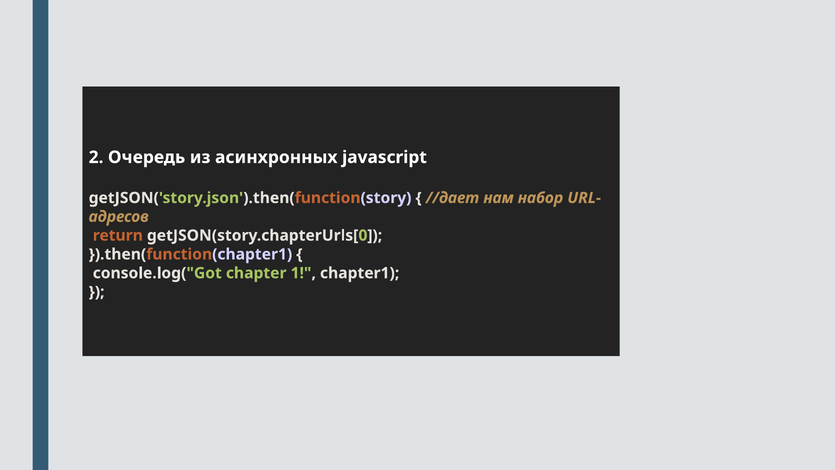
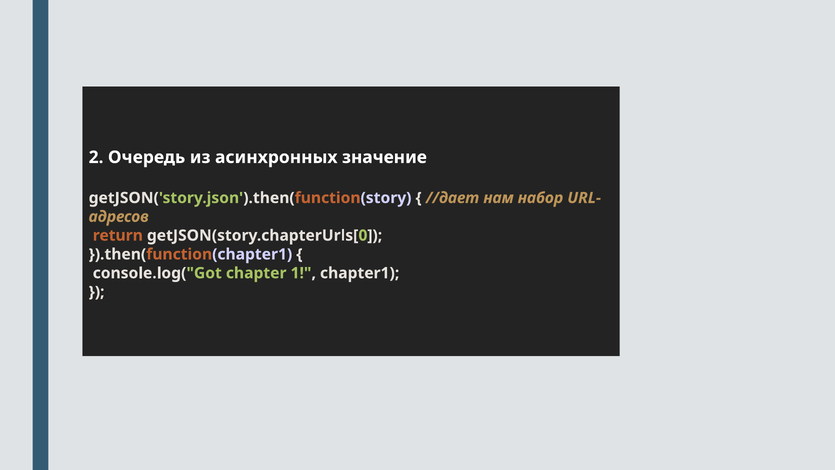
javascript: javascript -> значение
